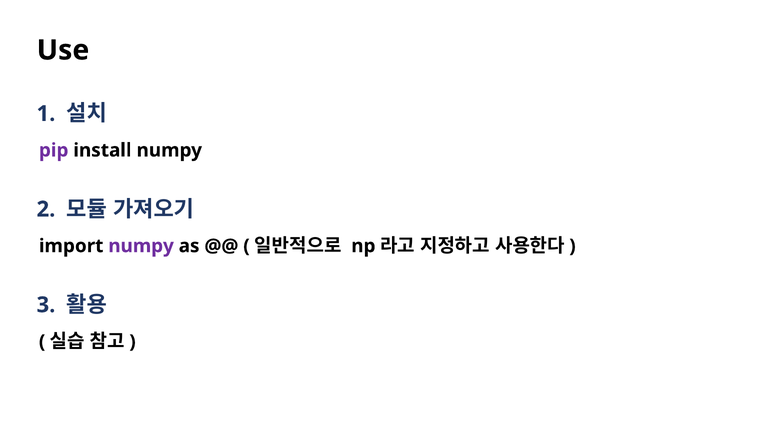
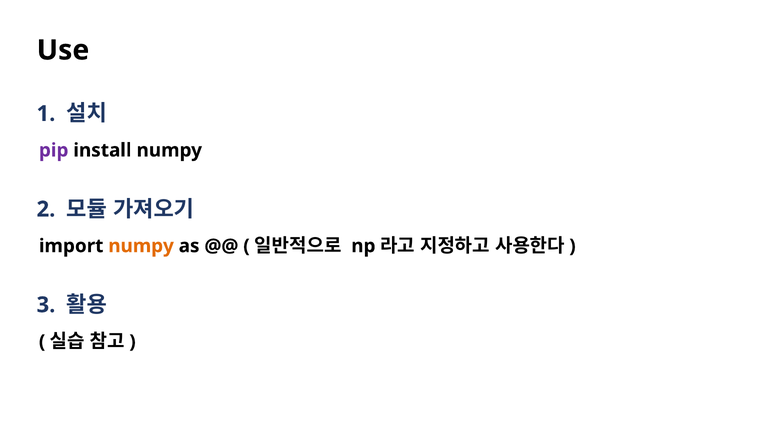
numpy at (141, 246) colour: purple -> orange
